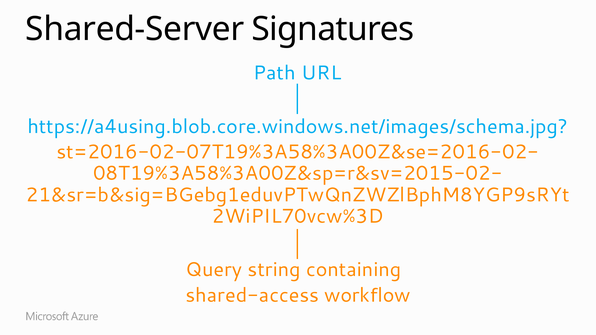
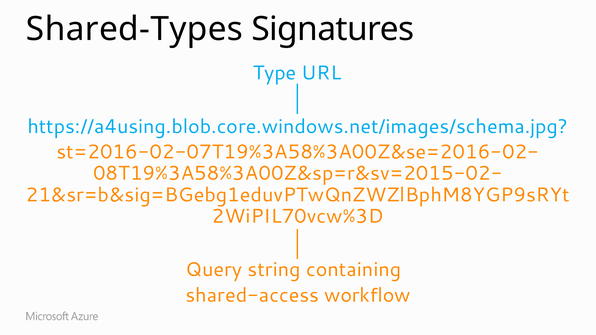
Shared-Server: Shared-Server -> Shared-Types
Path: Path -> Type
